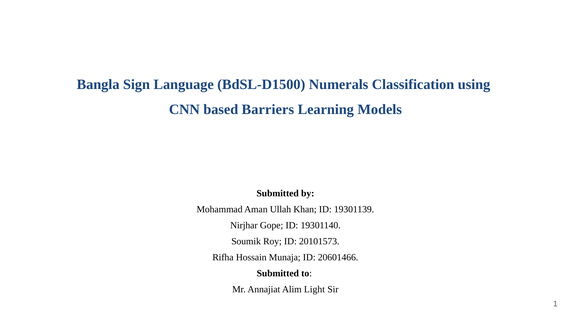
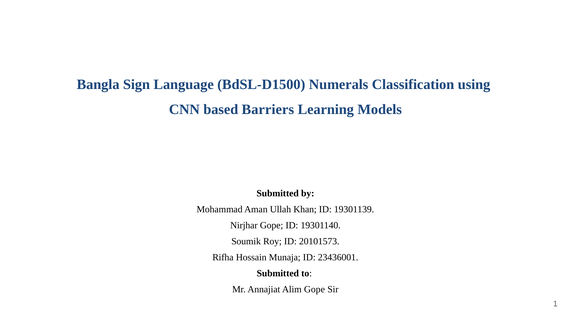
20601466: 20601466 -> 23436001
Alim Light: Light -> Gope
